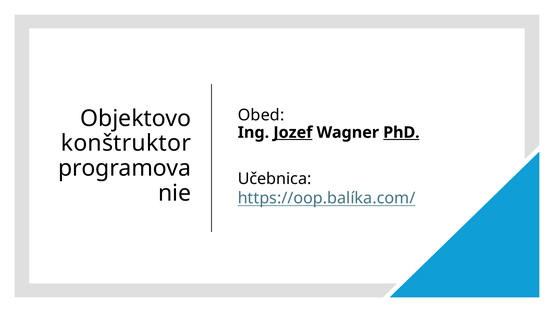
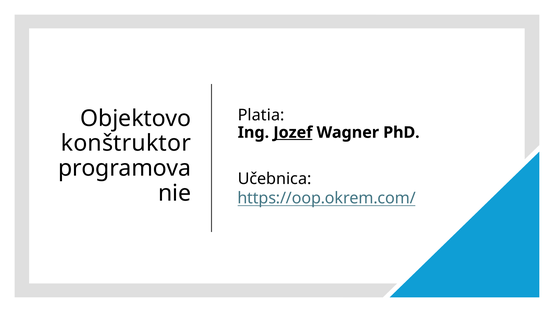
Obed: Obed -> Platia
PhD underline: present -> none
https://oop.balíka.com/: https://oop.balíka.com/ -> https://oop.okrem.com/
